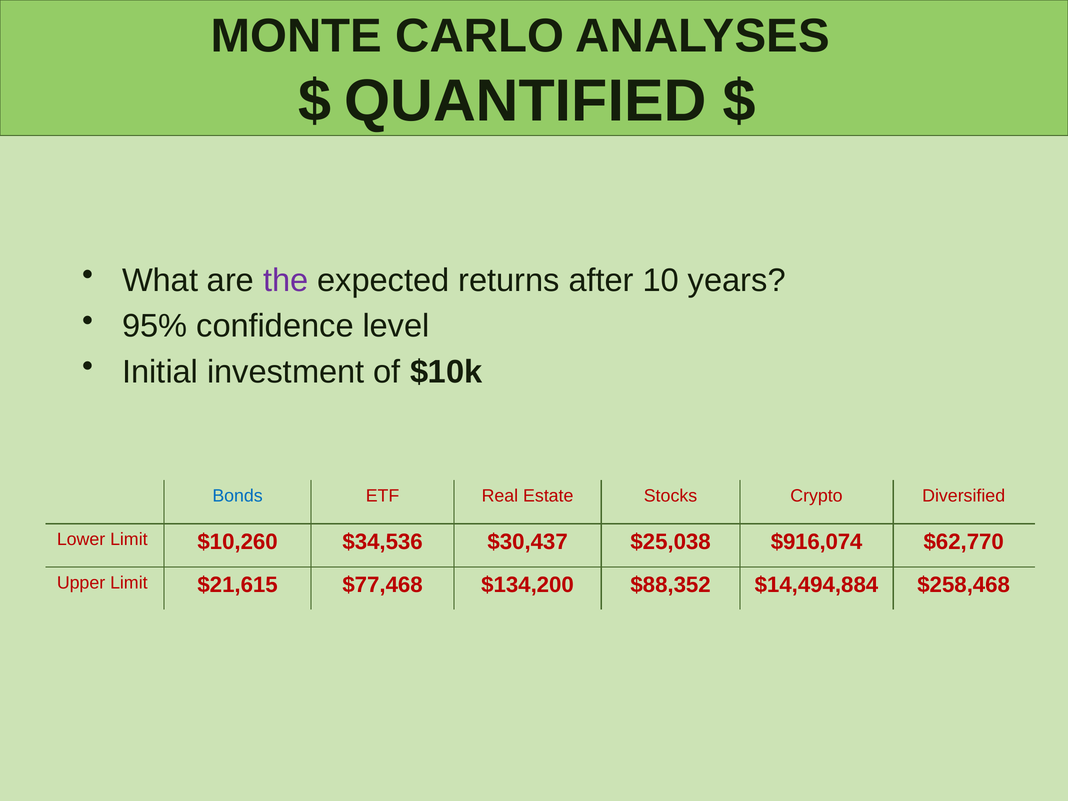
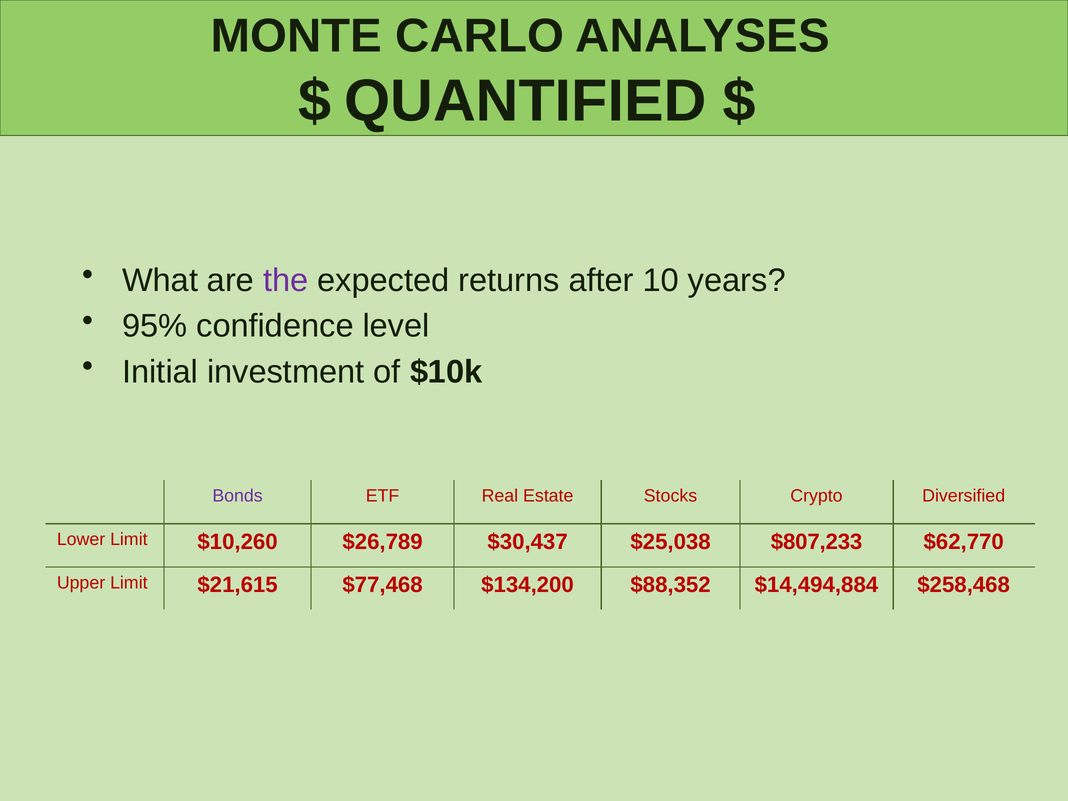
Bonds colour: blue -> purple
$34,536: $34,536 -> $26,789
$916,074: $916,074 -> $807,233
